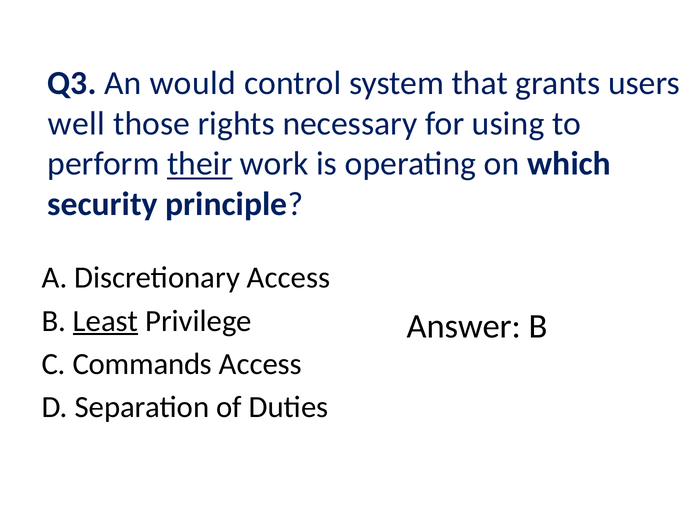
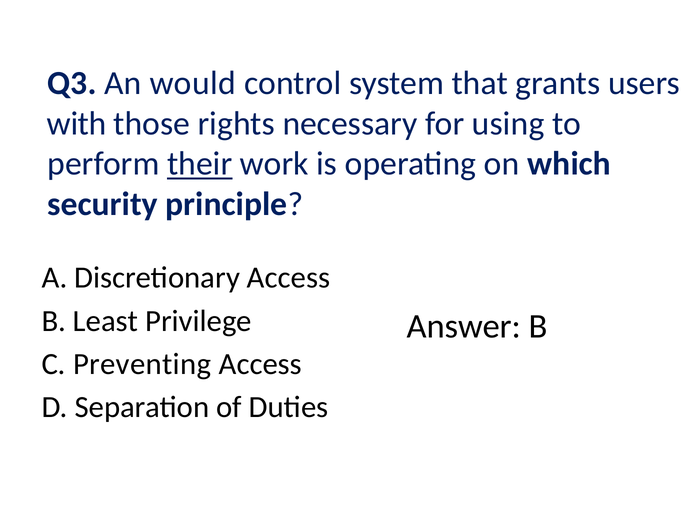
well: well -> with
Least underline: present -> none
Commands: Commands -> Preventing
